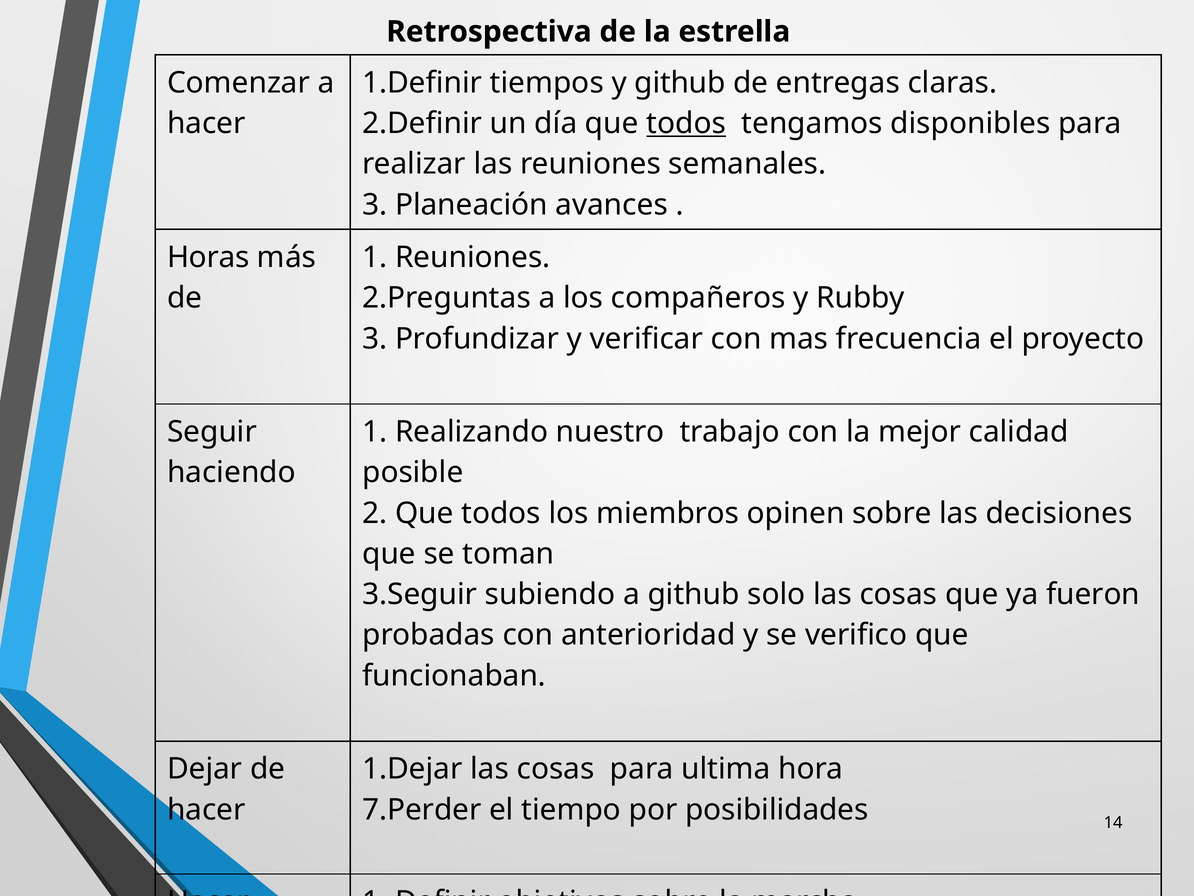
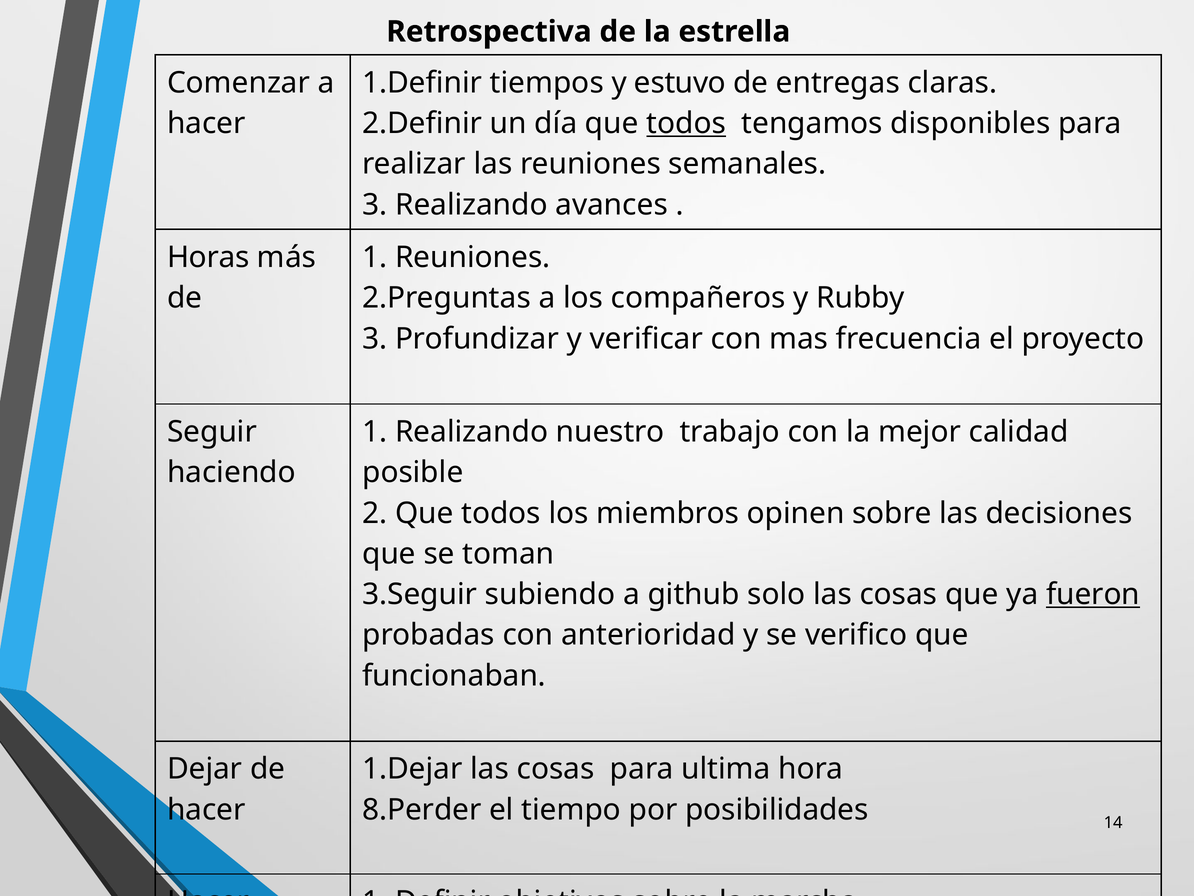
y github: github -> estuvo
3 Planeación: Planeación -> Realizando
fueron underline: none -> present
7.Perder: 7.Perder -> 8.Perder
